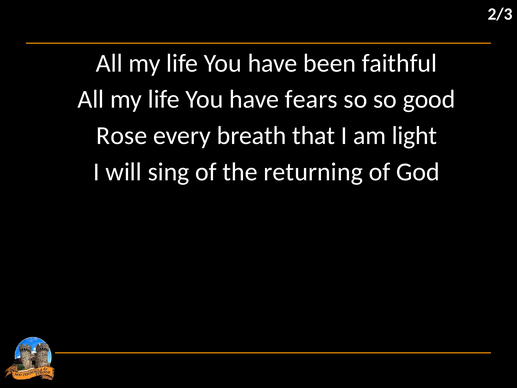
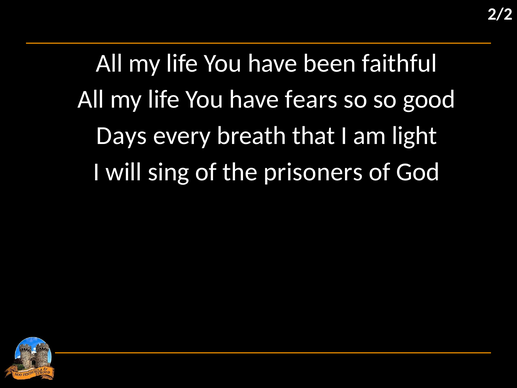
2/3: 2/3 -> 2/2
Rose: Rose -> Days
returning: returning -> prisoners
